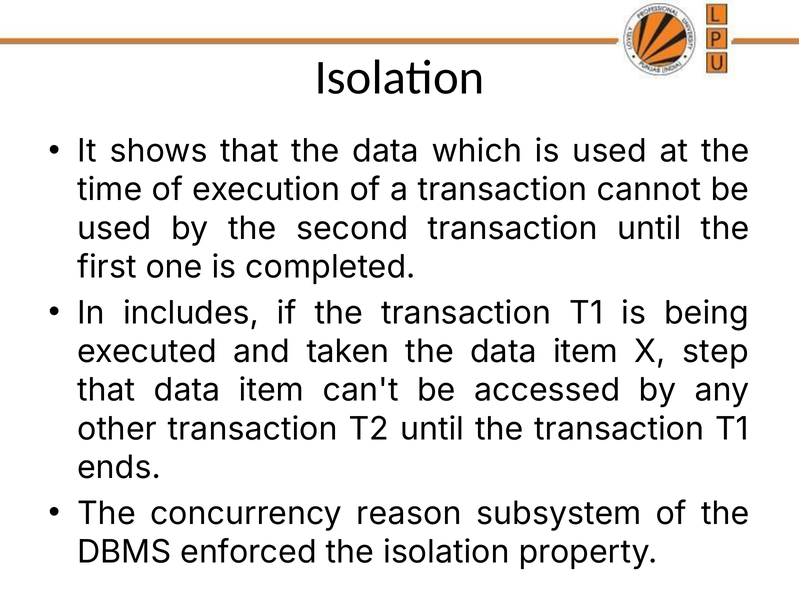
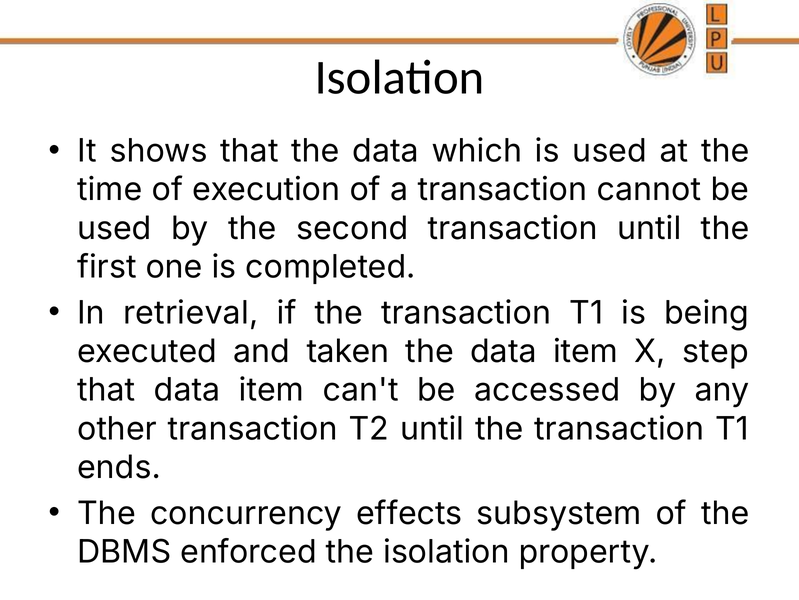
includes: includes -> retrieval
reason: reason -> effects
